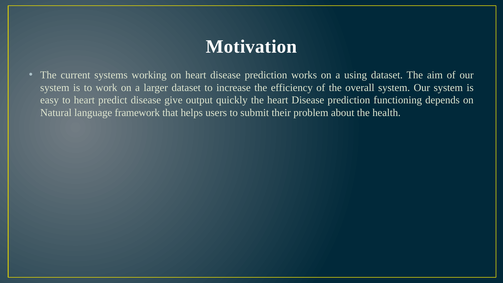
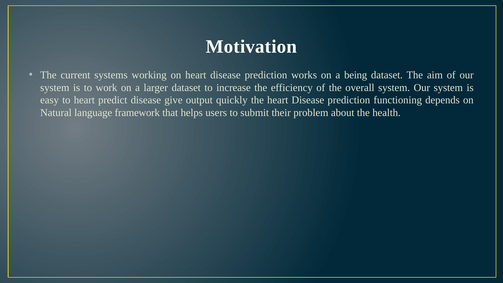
using: using -> being
